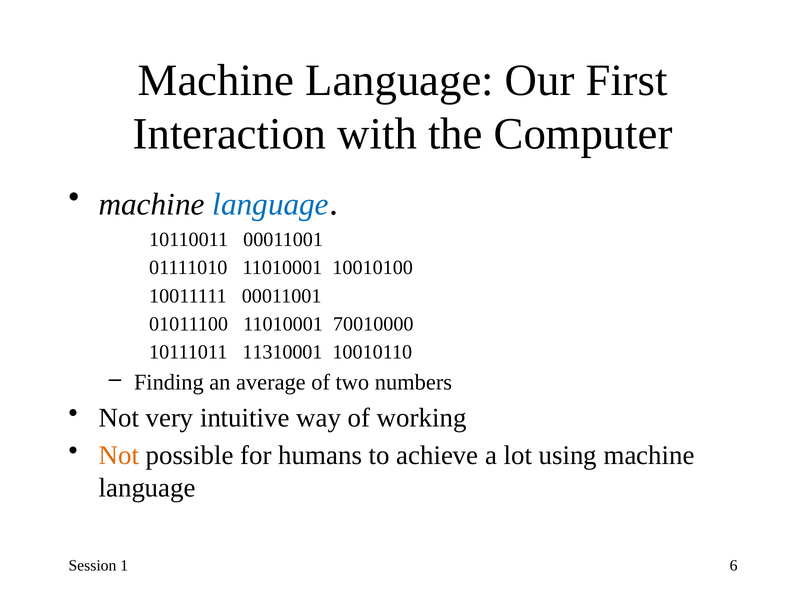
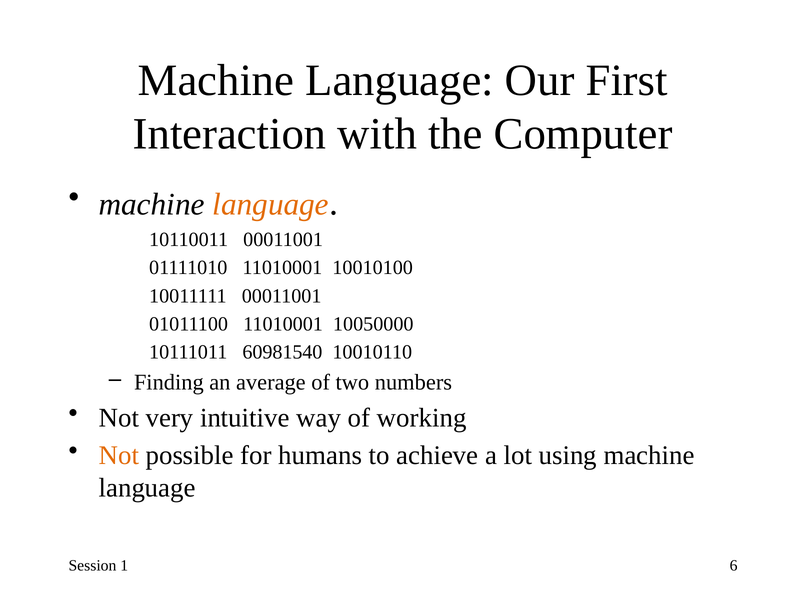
language at (271, 204) colour: blue -> orange
70010000: 70010000 -> 10050000
11310001: 11310001 -> 60981540
